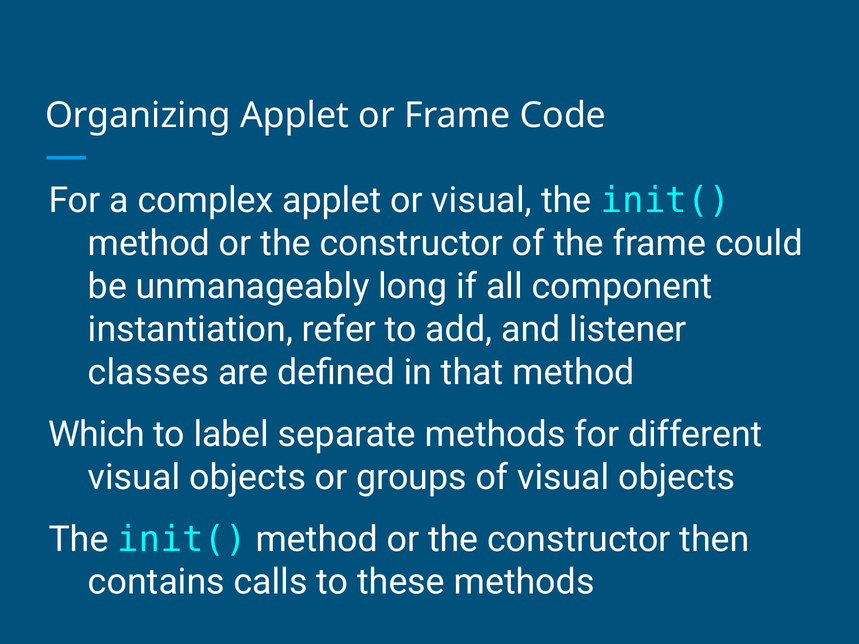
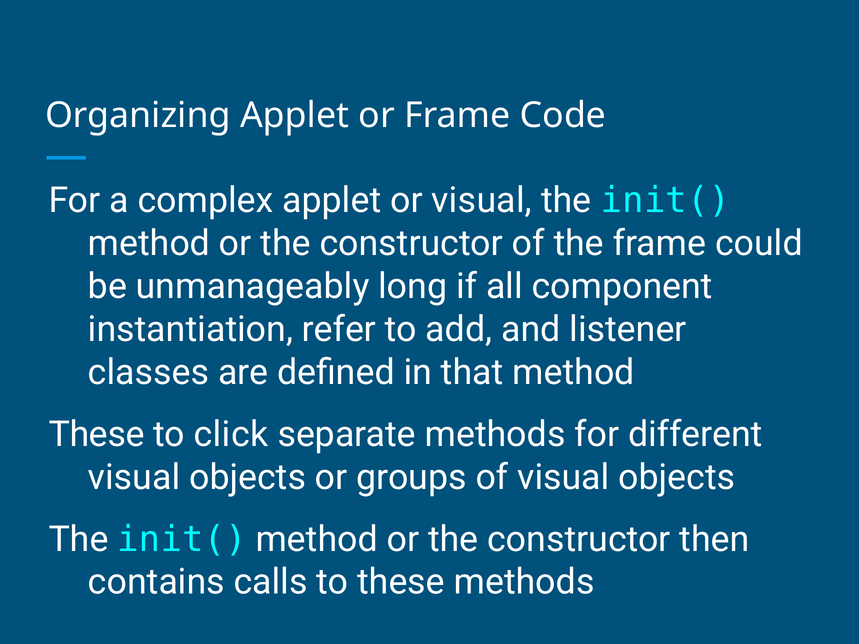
Which at (97, 434): Which -> These
label: label -> click
